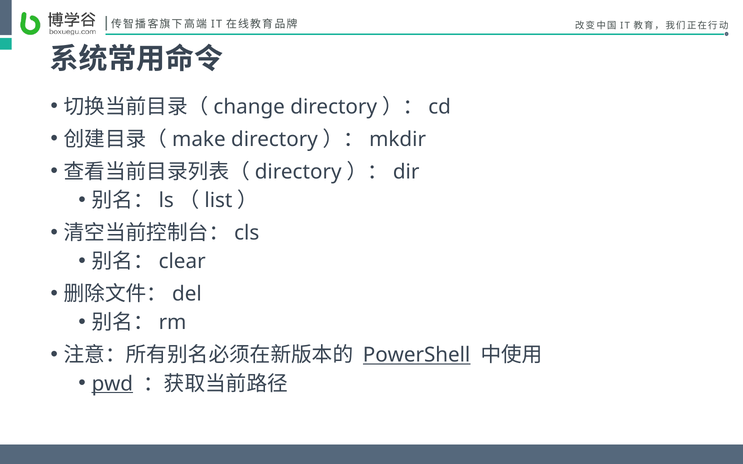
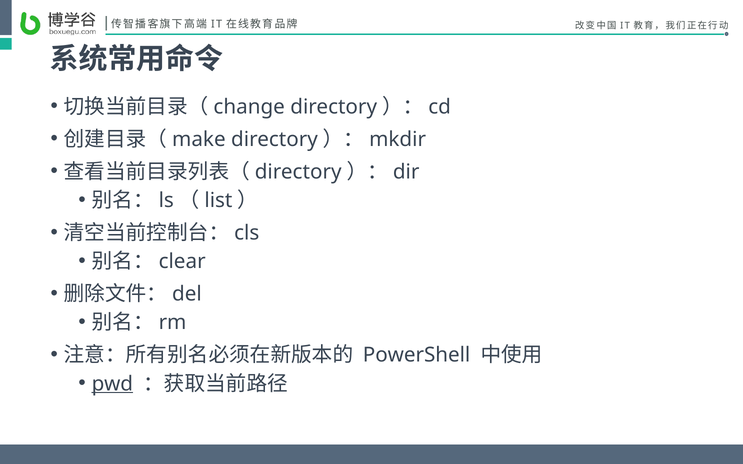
PowerShell underline: present -> none
